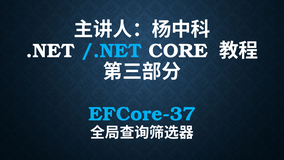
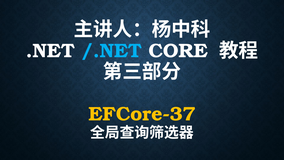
EFCore-37 colour: light blue -> yellow
